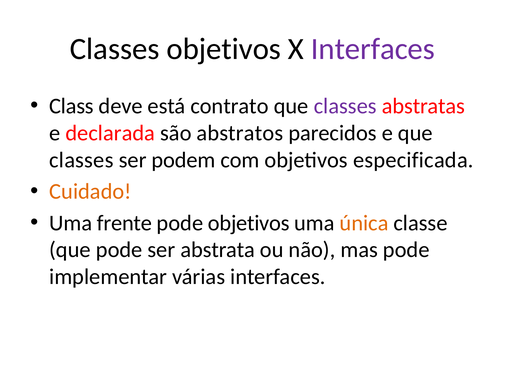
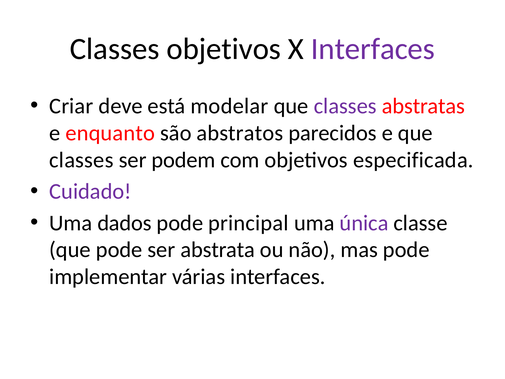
Class: Class -> Criar
contrato: contrato -> modelar
declarada: declarada -> enquanto
Cuidado colour: orange -> purple
frente: frente -> dados
pode objetivos: objetivos -> principal
única colour: orange -> purple
